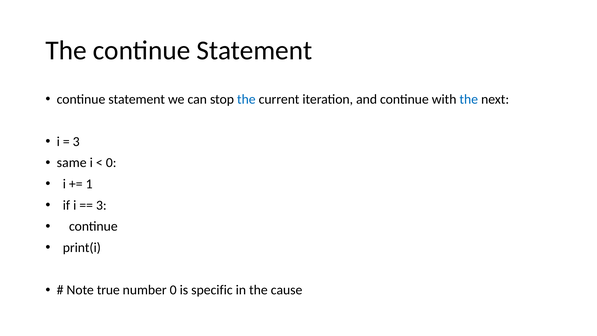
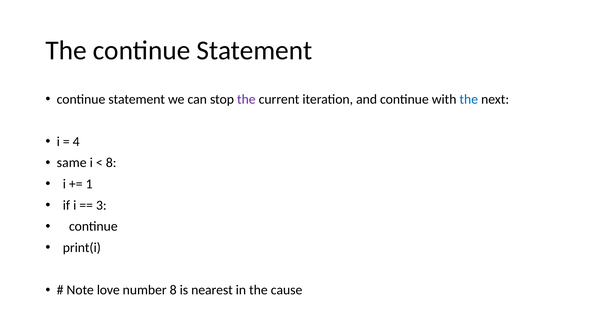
the at (246, 99) colour: blue -> purple
3 at (76, 141): 3 -> 4
0 at (111, 163): 0 -> 8
true: true -> love
number 0: 0 -> 8
specific: specific -> nearest
